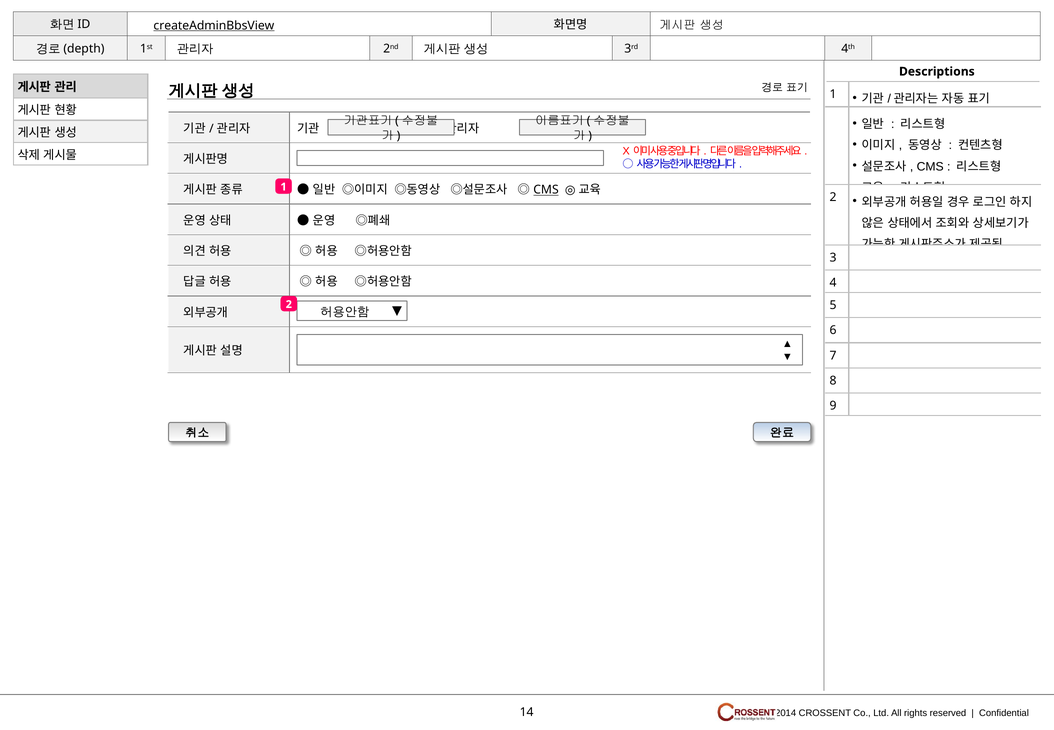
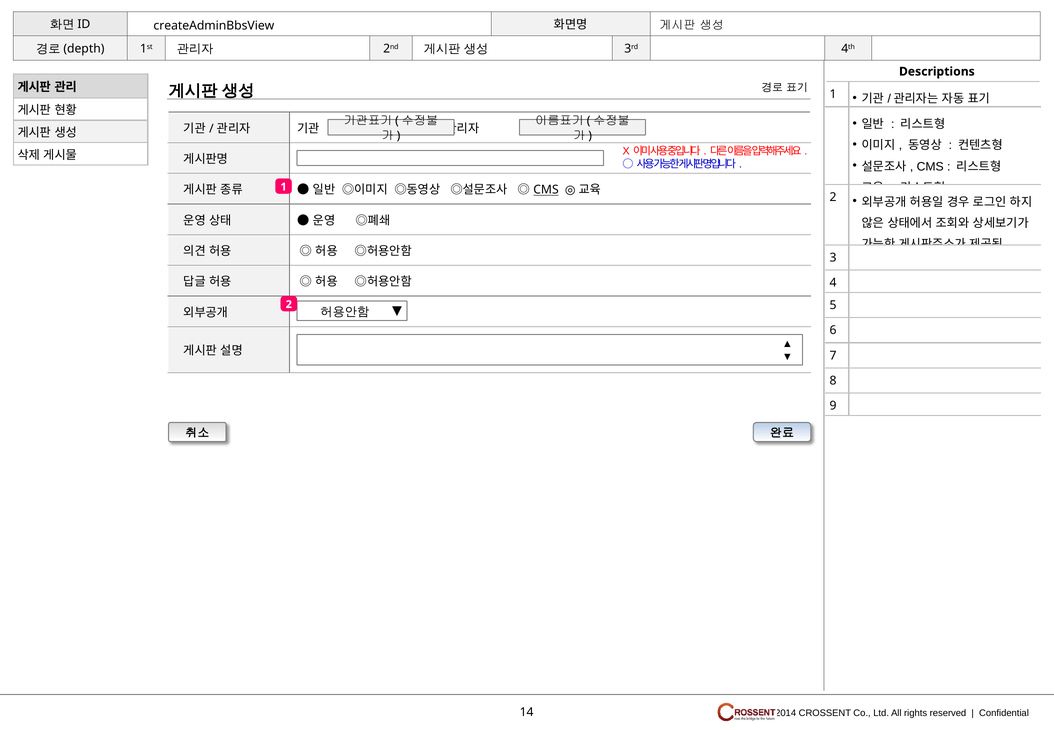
createAdminBbsView underline: present -> none
